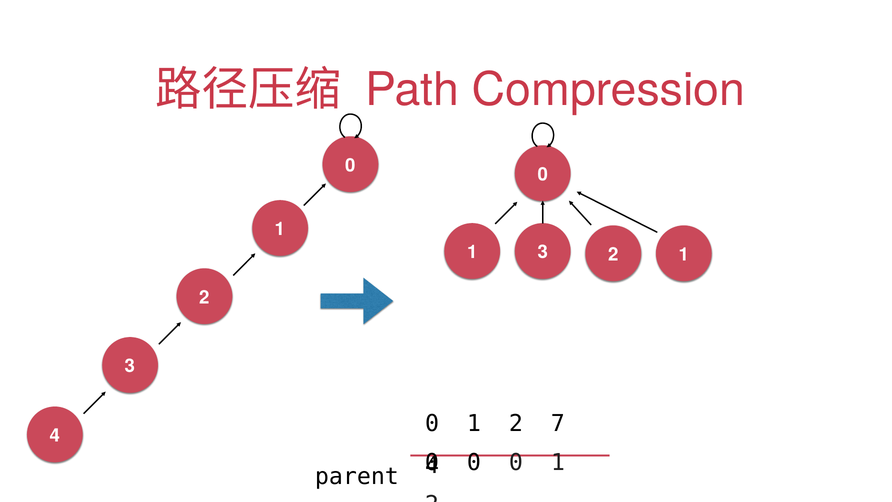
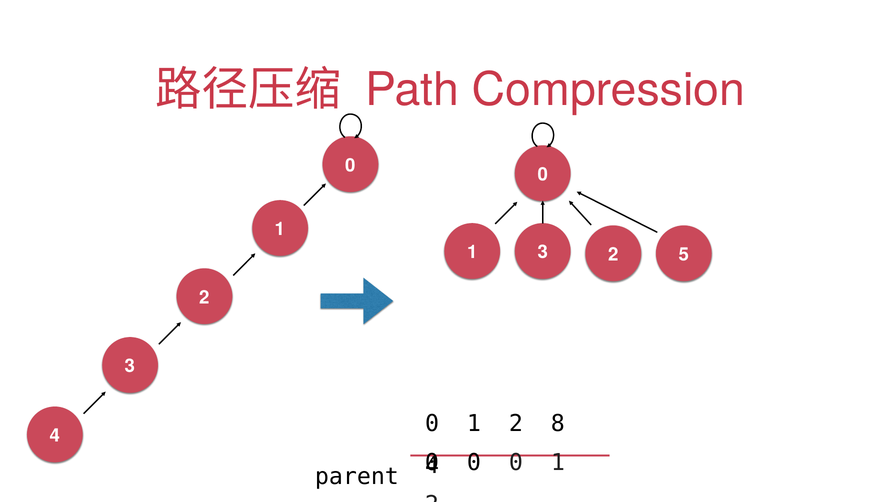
2 1: 1 -> 5
7: 7 -> 8
